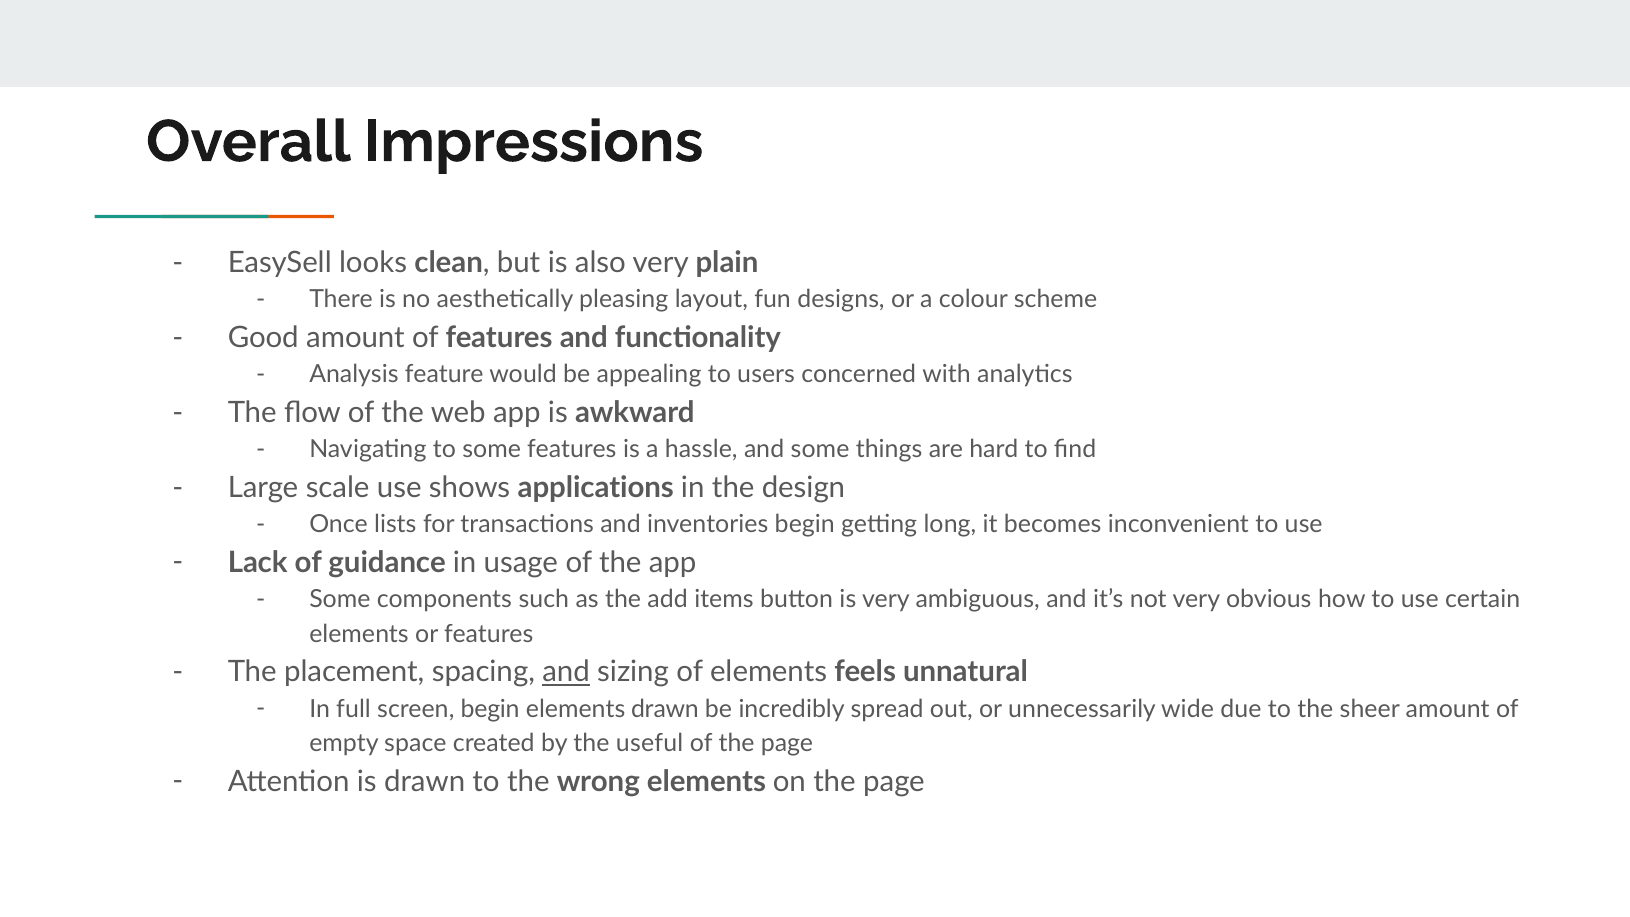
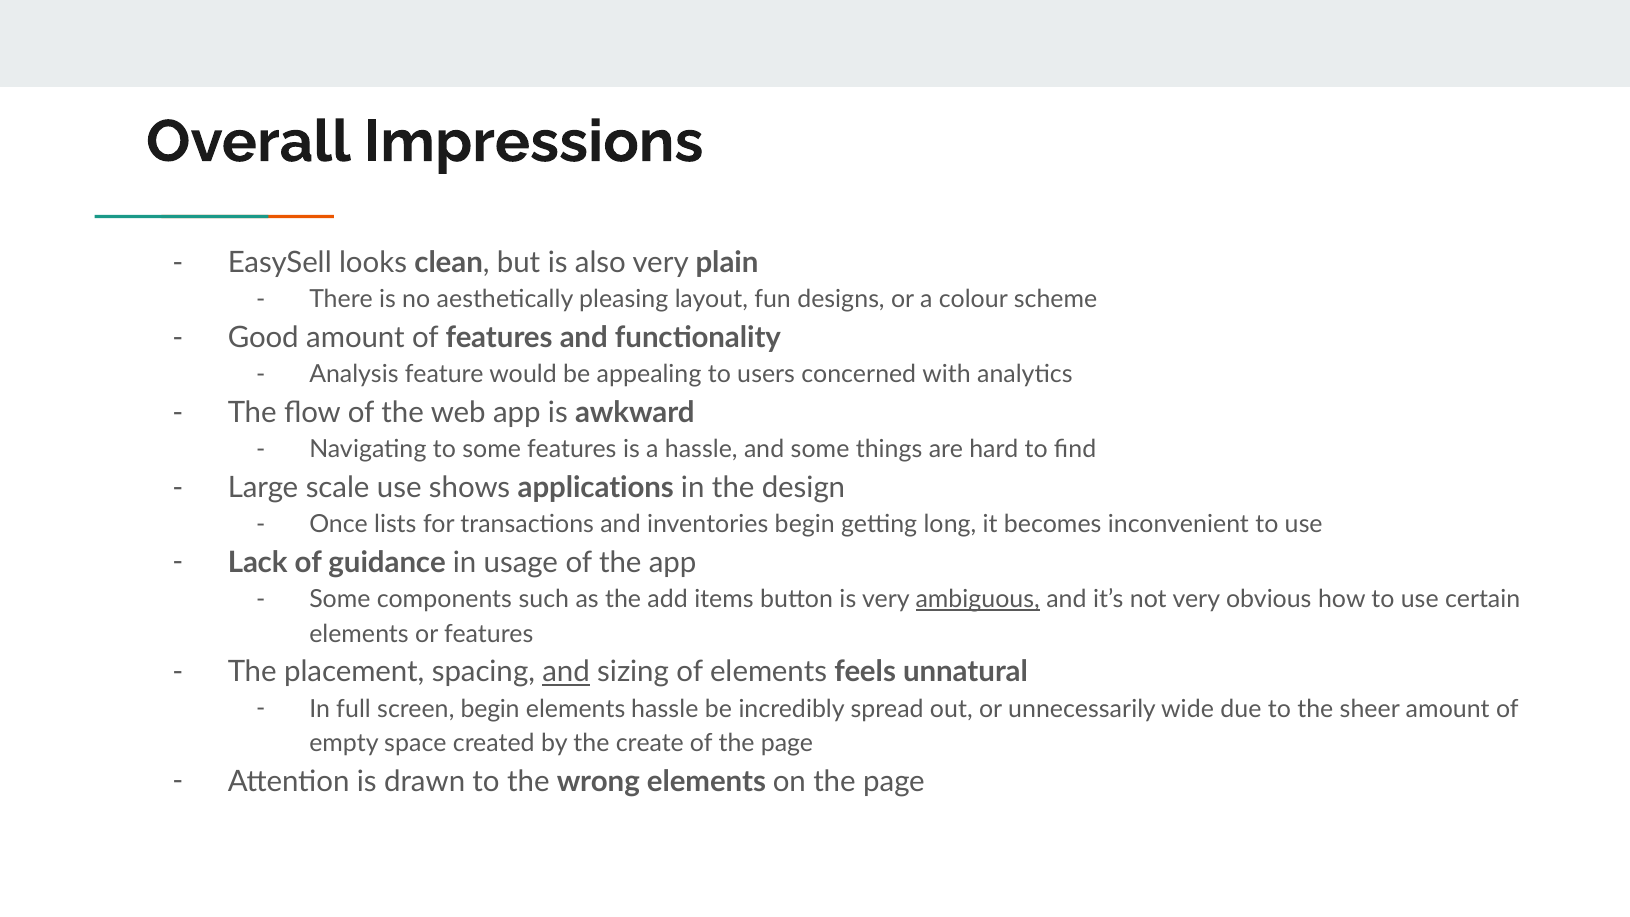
ambiguous underline: none -> present
elements drawn: drawn -> hassle
useful: useful -> create
